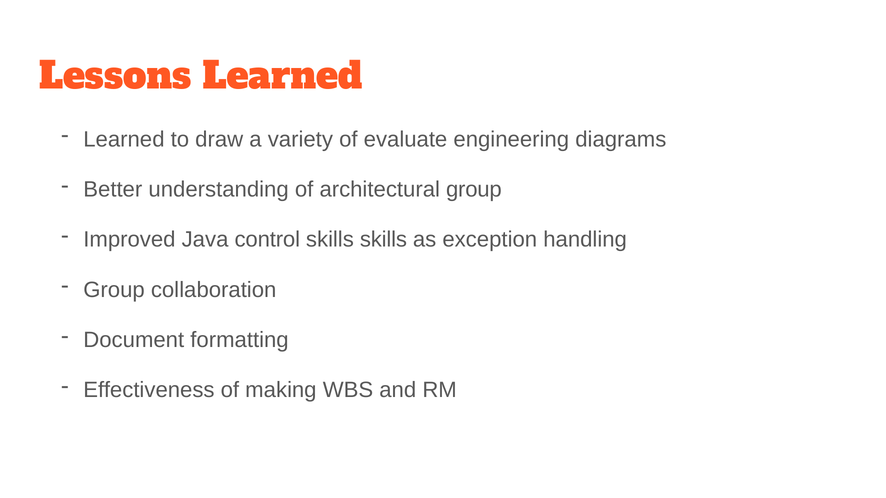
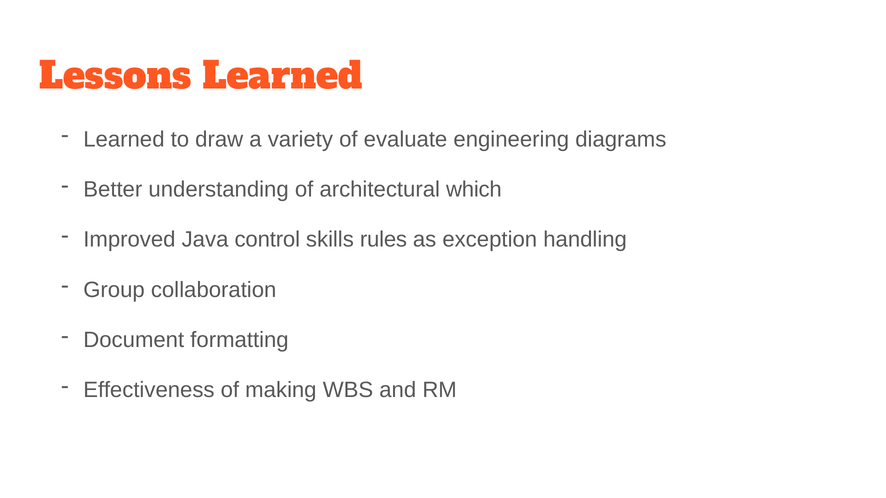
architectural group: group -> which
skills skills: skills -> rules
